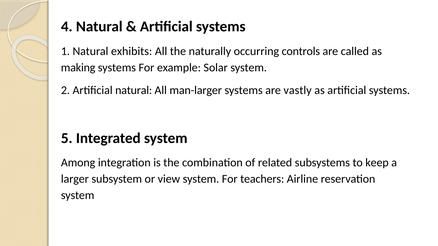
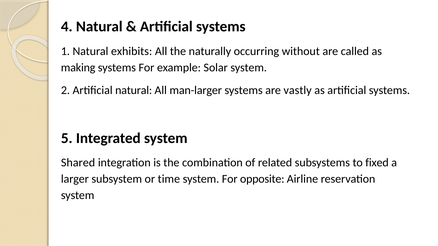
controls: controls -> without
Among: Among -> Shared
keep: keep -> fixed
view: view -> time
teachers: teachers -> opposite
